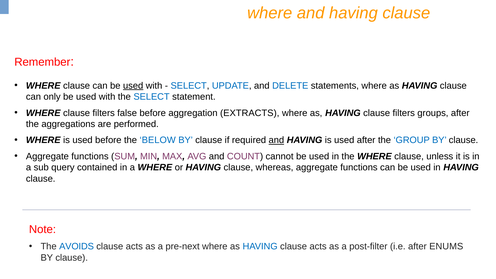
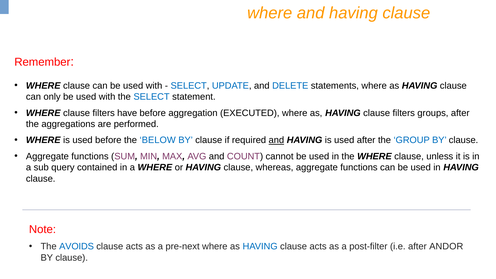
used at (133, 86) underline: present -> none
false: false -> have
EXTRACTS: EXTRACTS -> EXECUTED
ENUMS: ENUMS -> ANDOR
